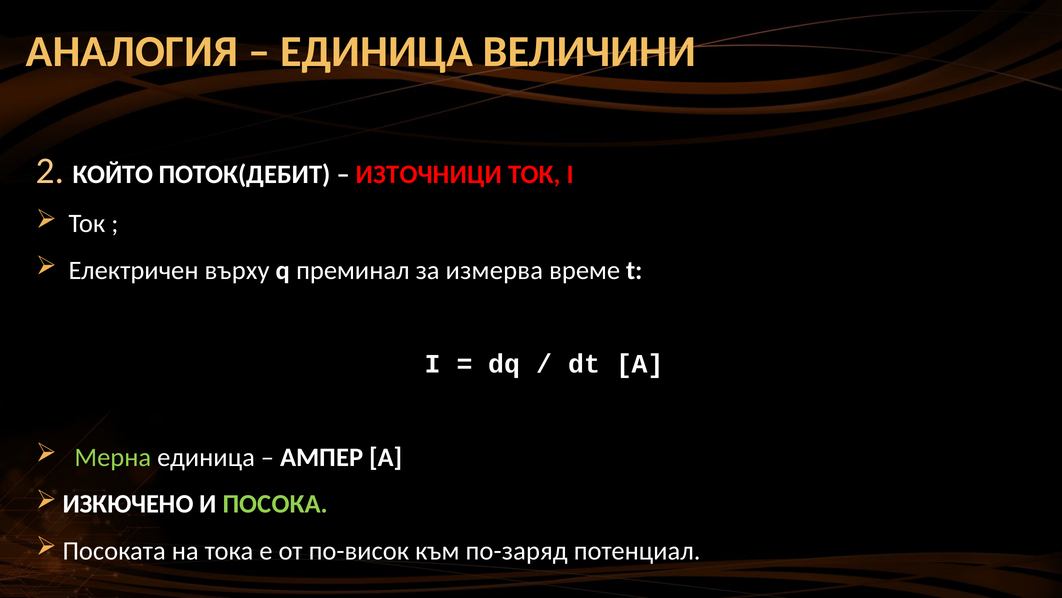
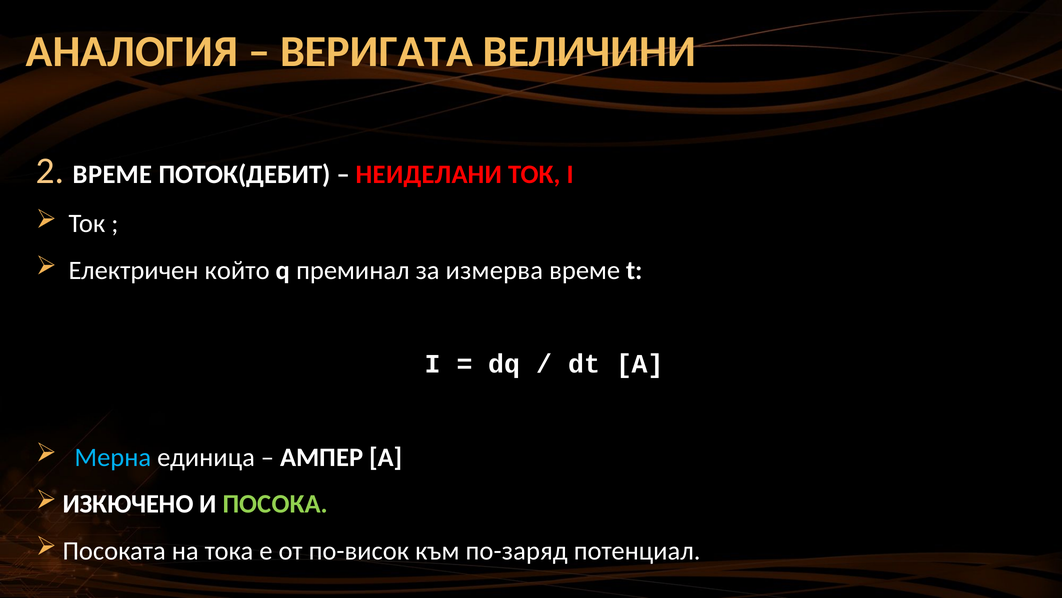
ЕДИНИЦА at (377, 52): ЕДИНИЦА -> ВЕРИГАТА
2 КОЙТО: КОЙТО -> ВРЕМЕ
ИЗТОЧНИЦИ: ИЗТОЧНИЦИ -> НЕИДЕЛАНИ
върху: върху -> който
Мерна colour: light green -> light blue
